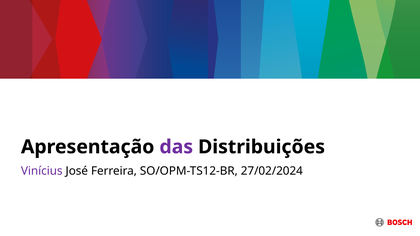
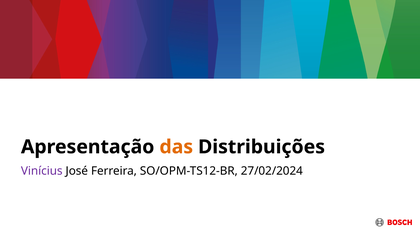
das colour: purple -> orange
